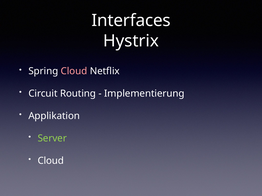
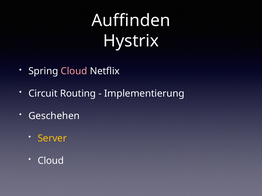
Interfaces: Interfaces -> Auffinden
Applikation: Applikation -> Geschehen
Server colour: light green -> yellow
